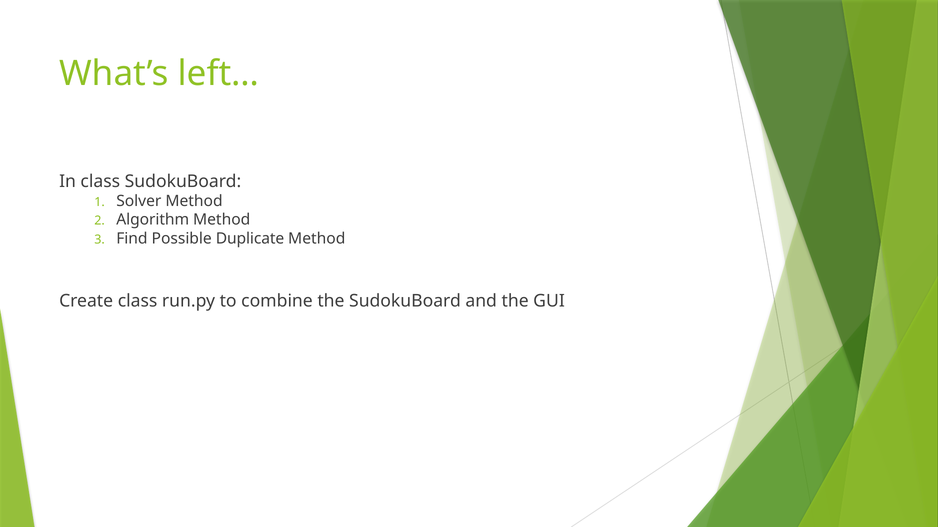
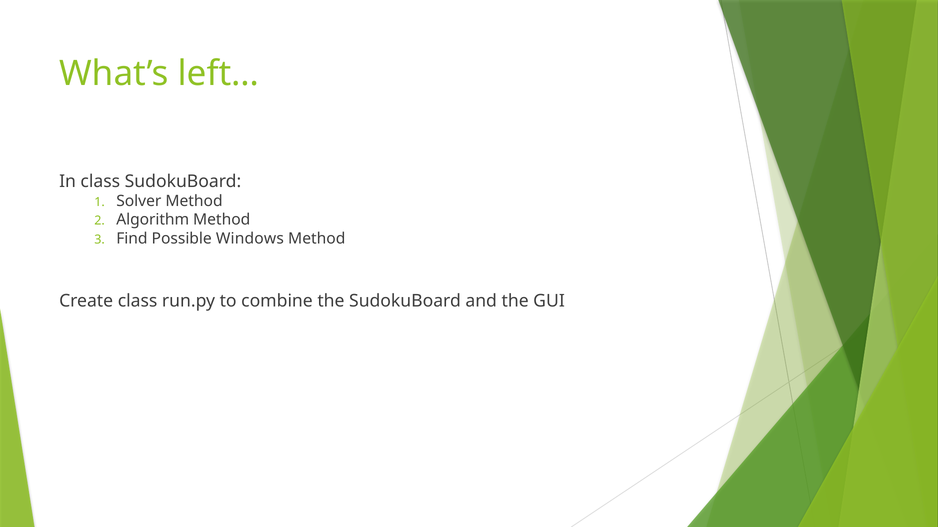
Duplicate: Duplicate -> Windows
